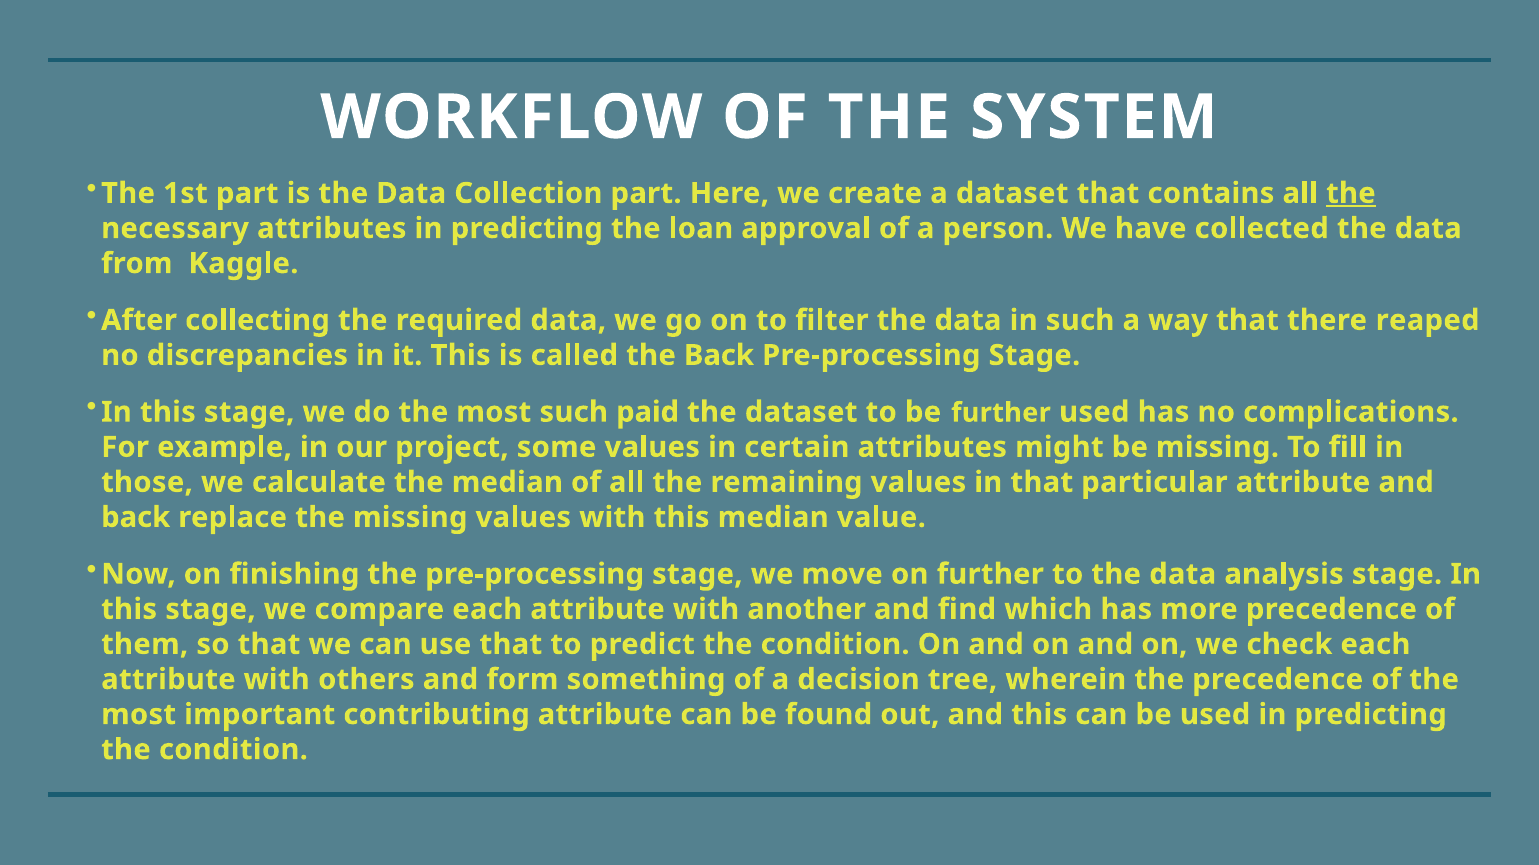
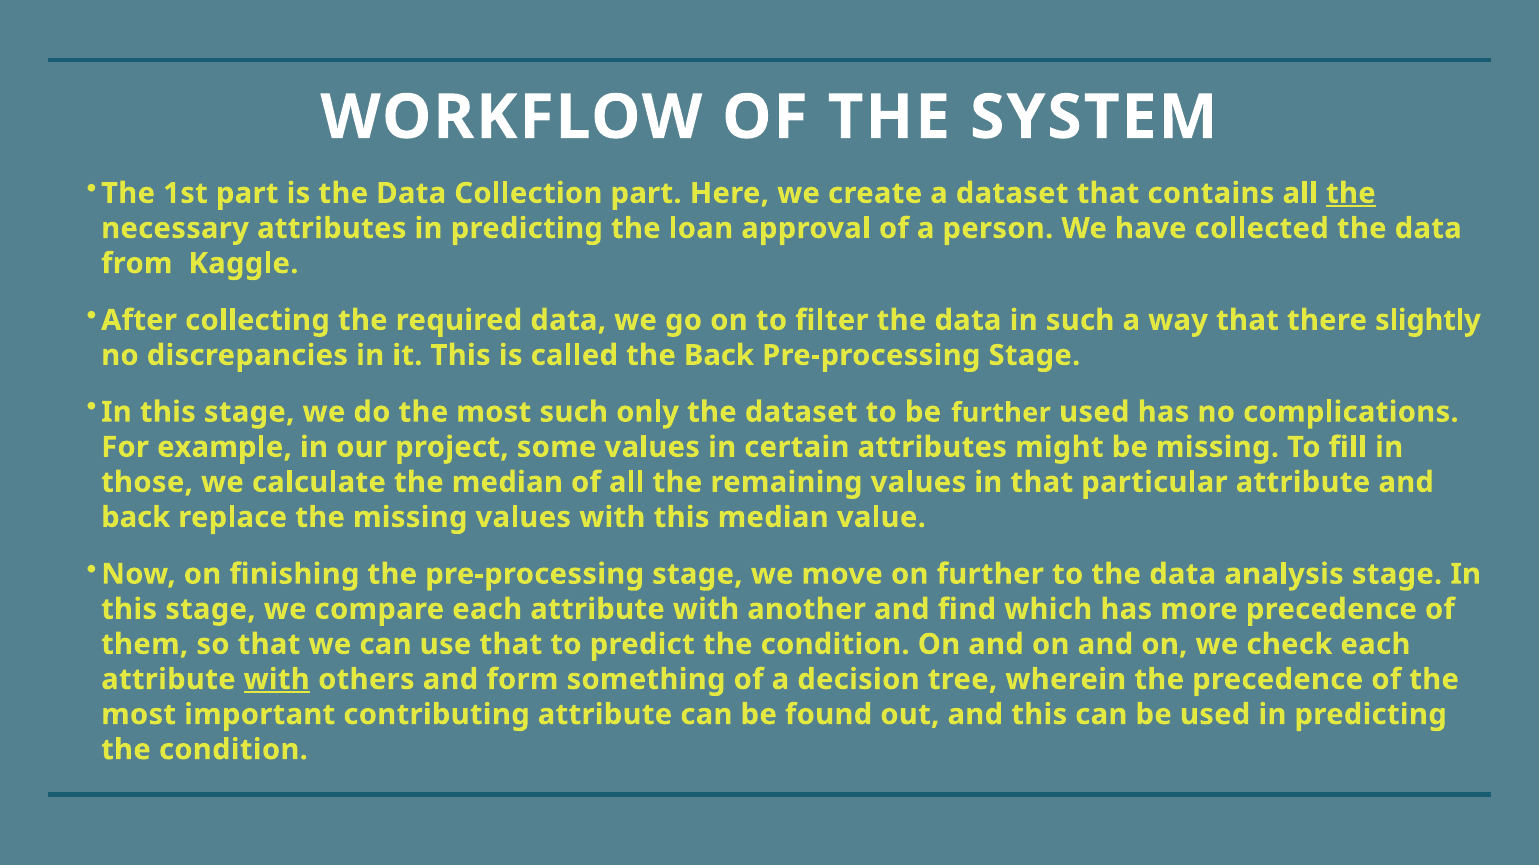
reaped: reaped -> slightly
paid: paid -> only
with at (277, 680) underline: none -> present
